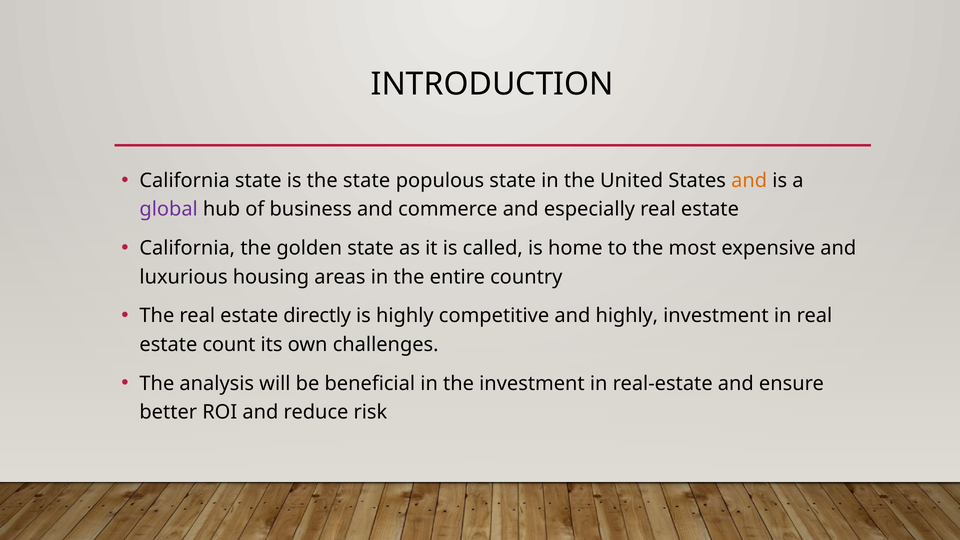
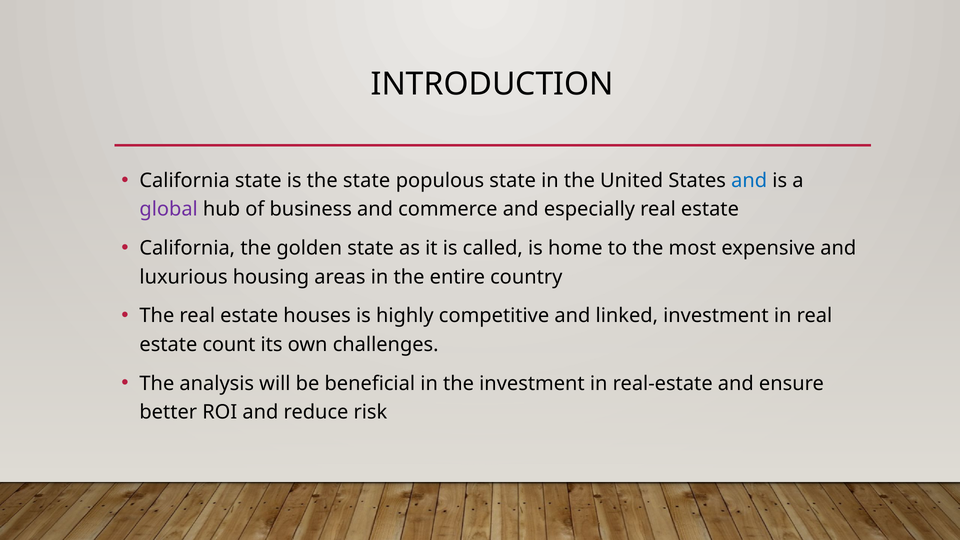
and at (749, 181) colour: orange -> blue
directly: directly -> houses
and highly: highly -> linked
